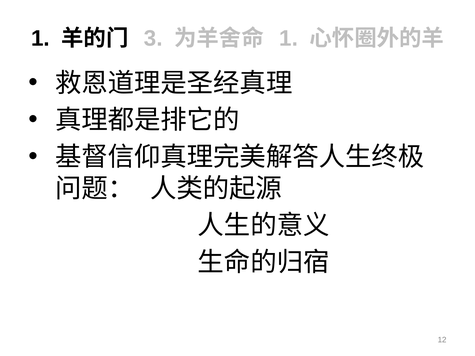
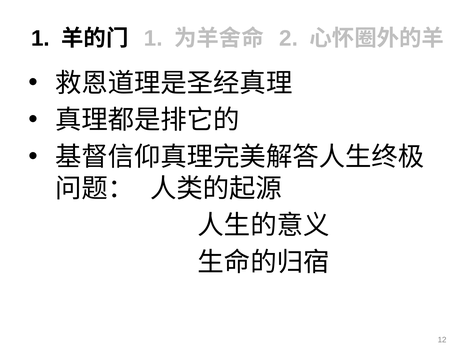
3 at (153, 38): 3 -> 1
1 at (289, 38): 1 -> 2
